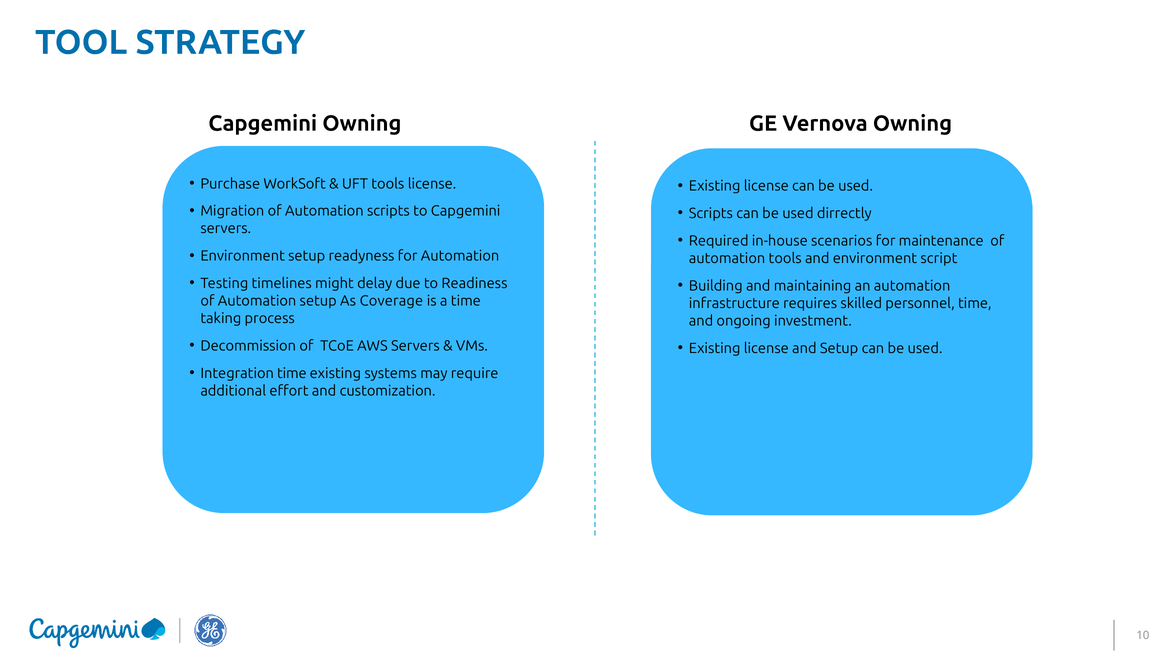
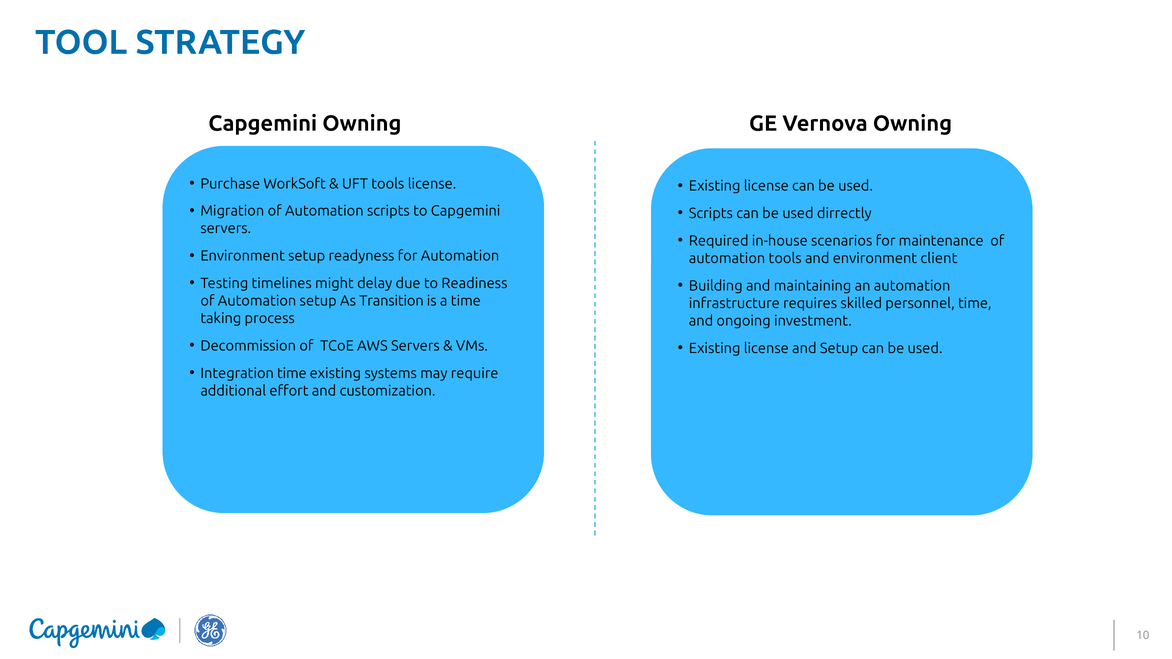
script: script -> client
Coverage: Coverage -> Transition
